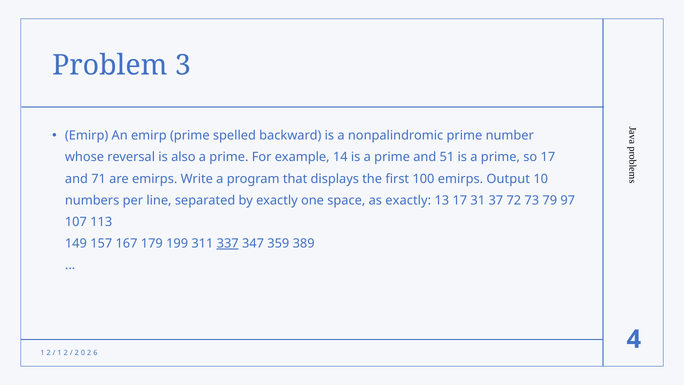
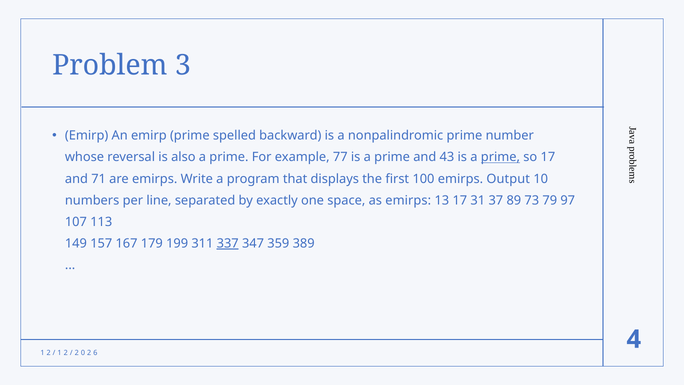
14: 14 -> 77
51: 51 -> 43
prime at (500, 157) underline: none -> present
as exactly: exactly -> emirps
72: 72 -> 89
